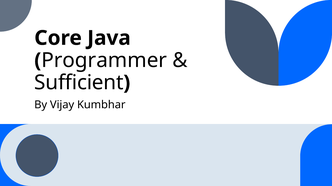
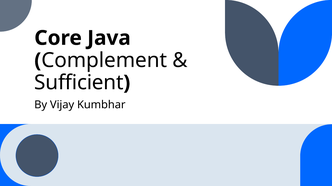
Programmer: Programmer -> Complement
